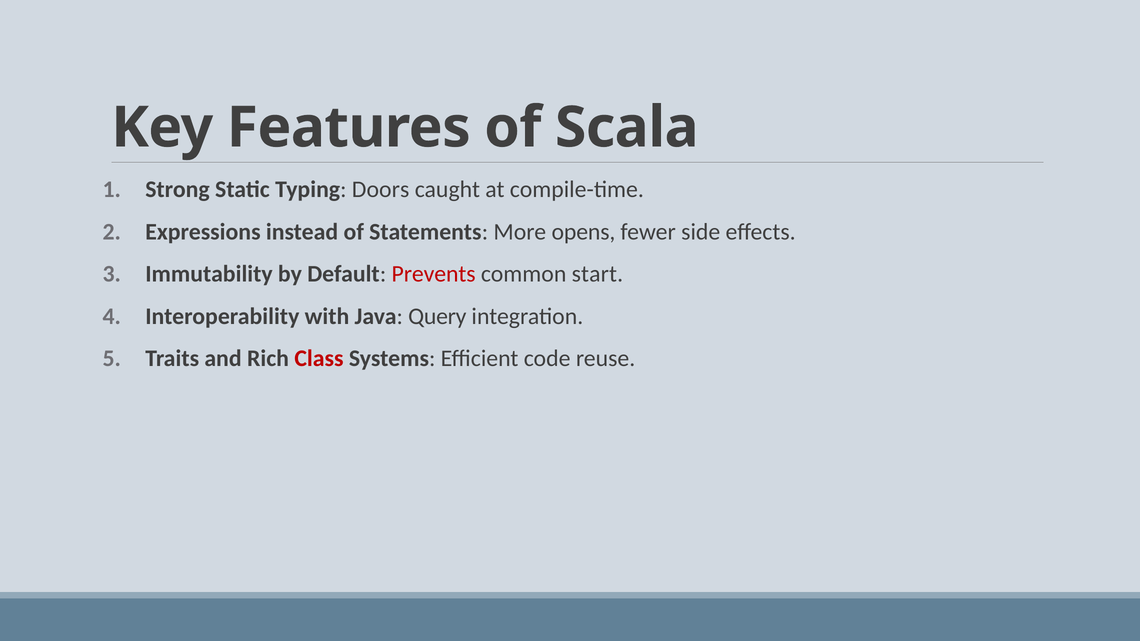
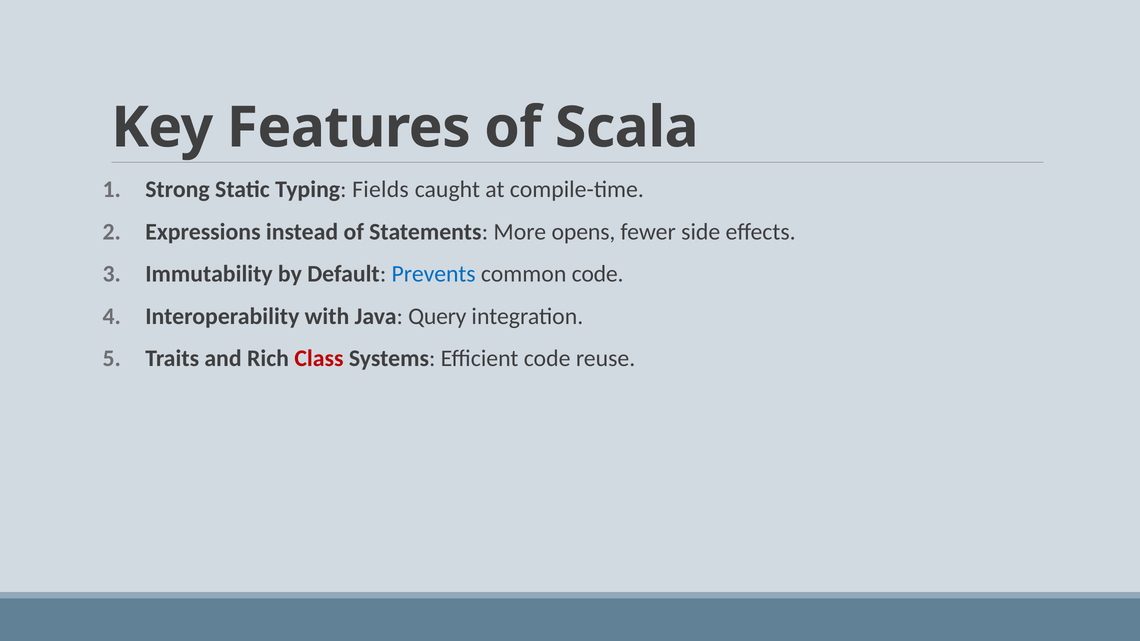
Doors: Doors -> Fields
Prevents colour: red -> blue
common start: start -> code
